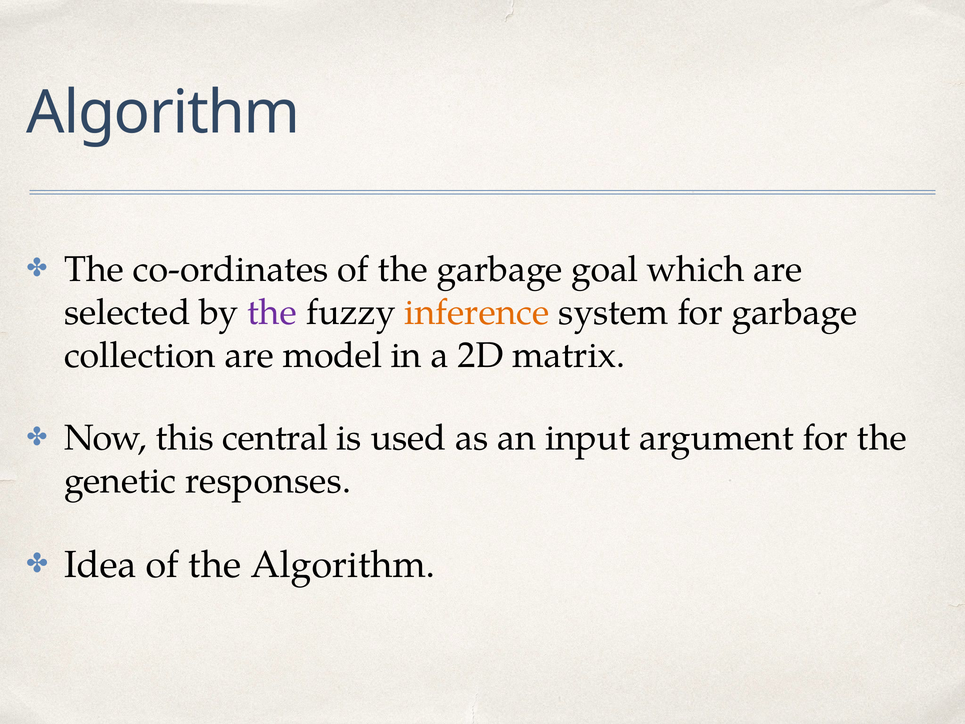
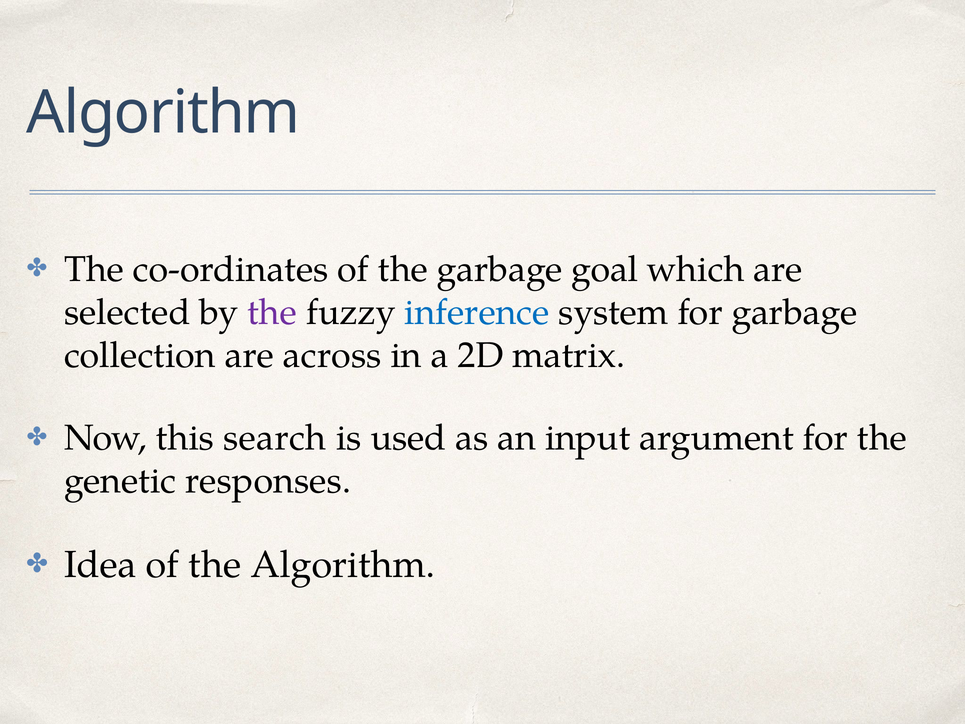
inference colour: orange -> blue
model: model -> across
central: central -> search
